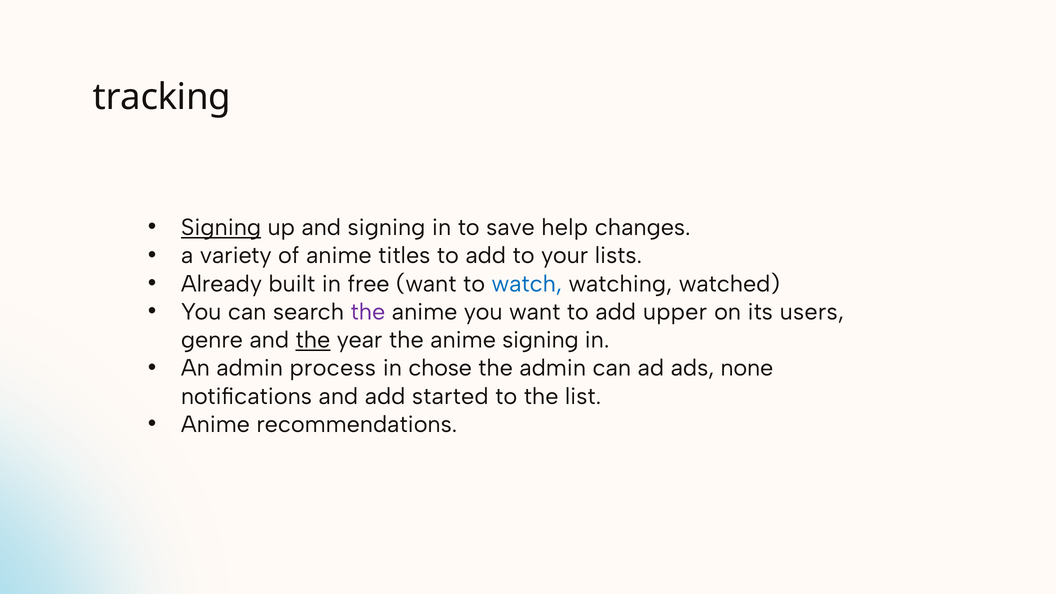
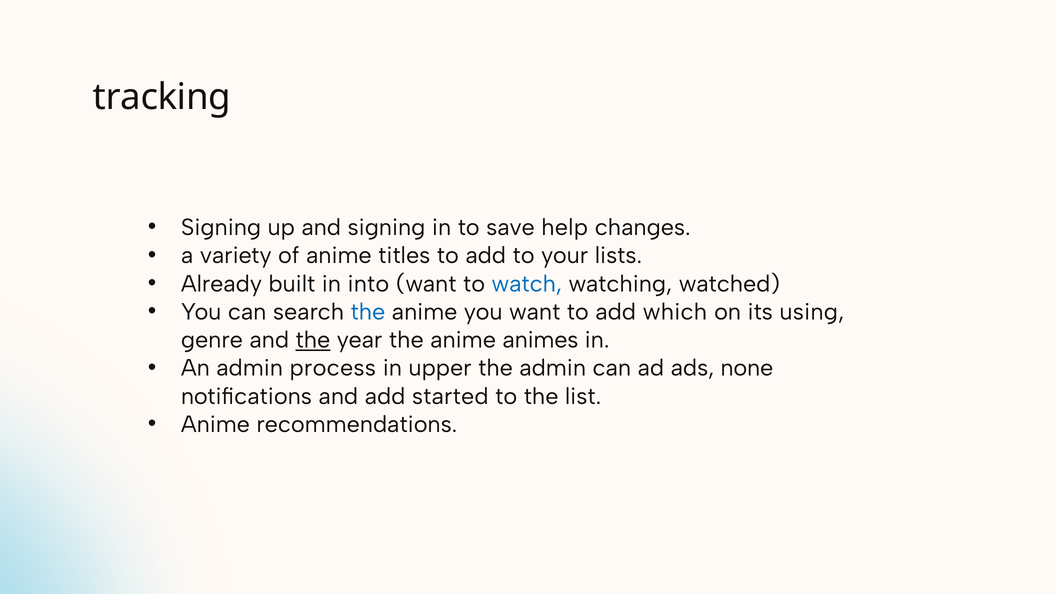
Signing at (221, 228) underline: present -> none
free: free -> into
the at (368, 312) colour: purple -> blue
upper: upper -> which
users: users -> using
anime signing: signing -> animes
chose: chose -> upper
